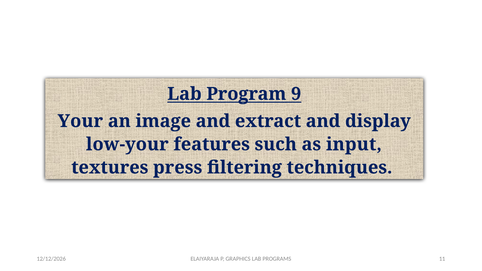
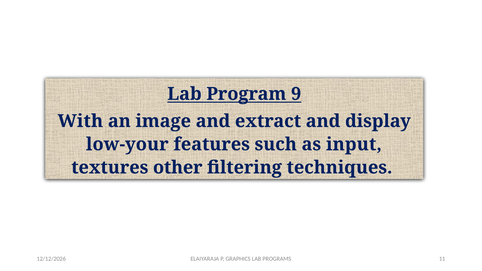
Your: Your -> With
press: press -> other
